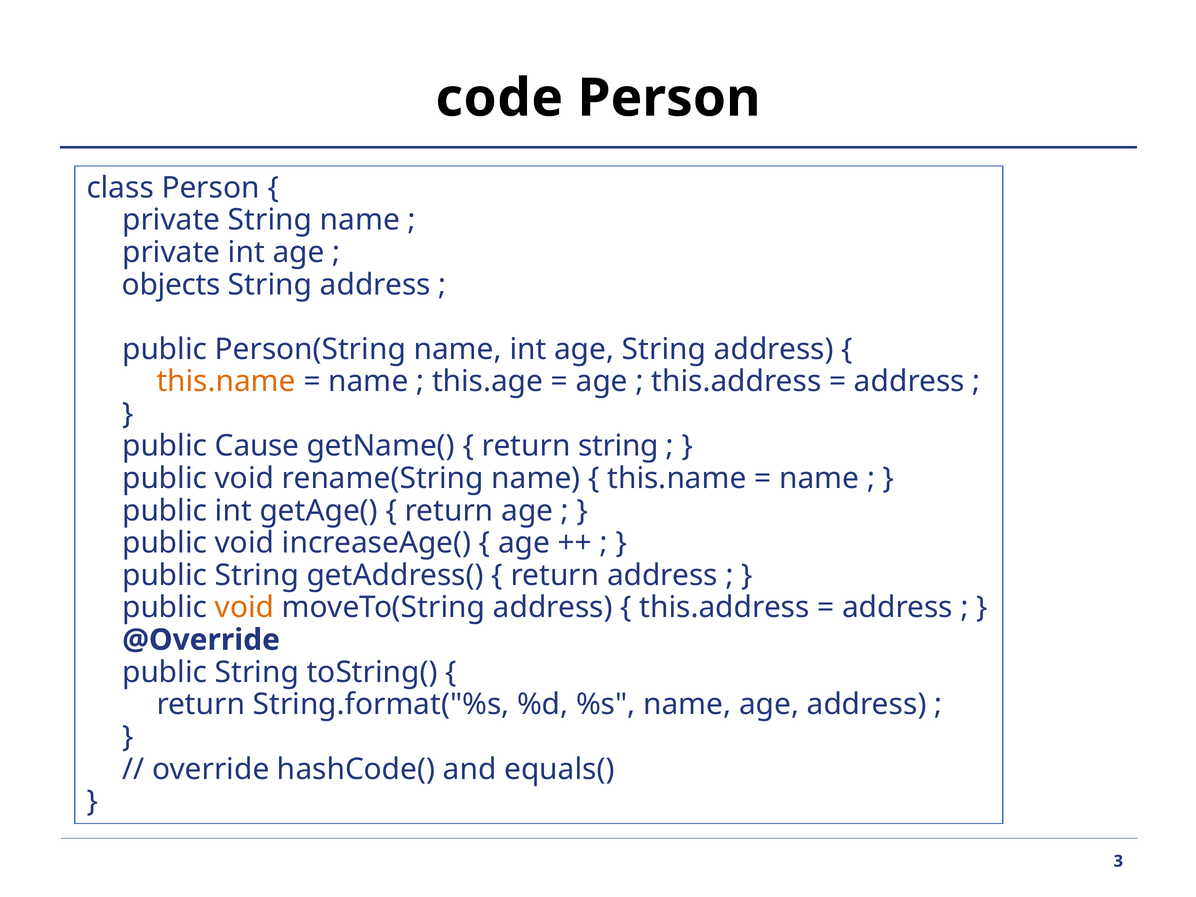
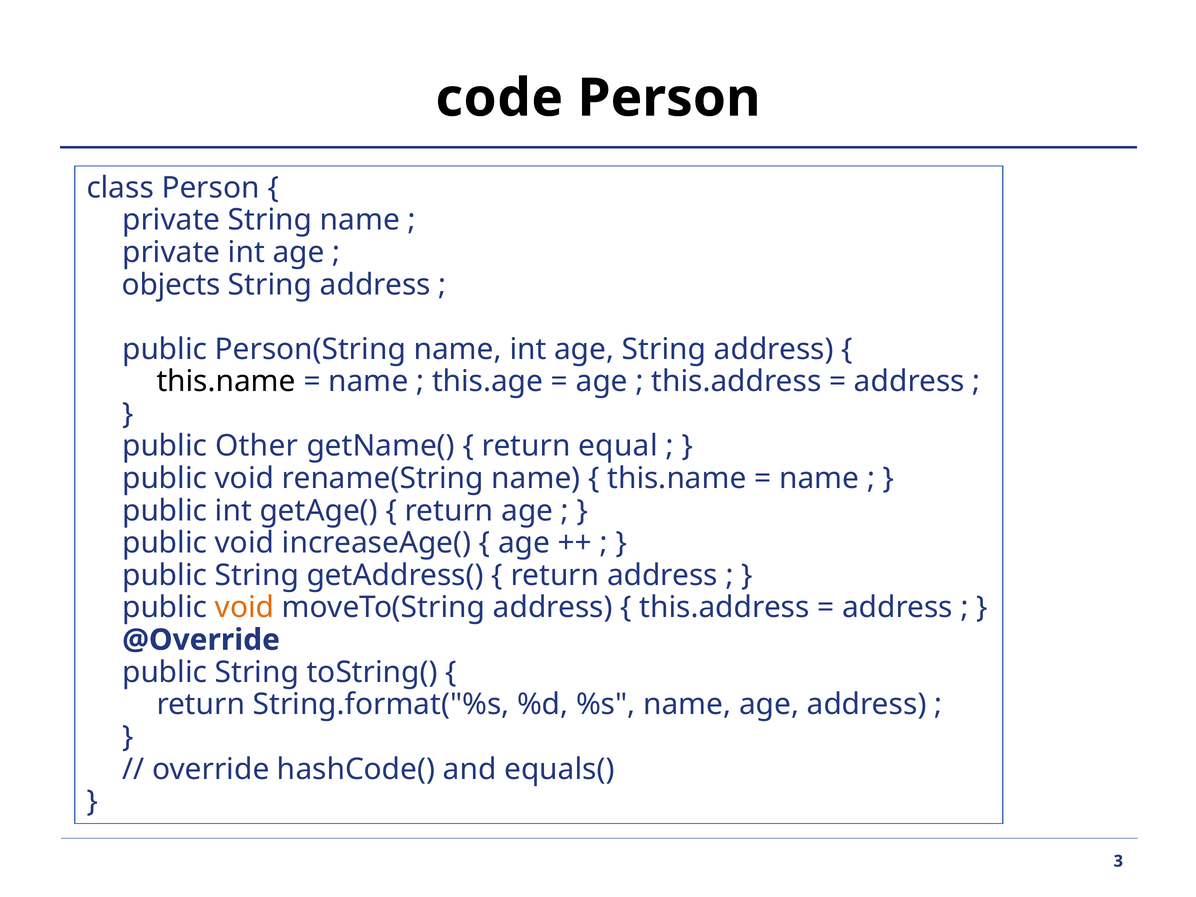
this.name at (226, 382) colour: orange -> black
Cause: Cause -> Other
return string: string -> equal
